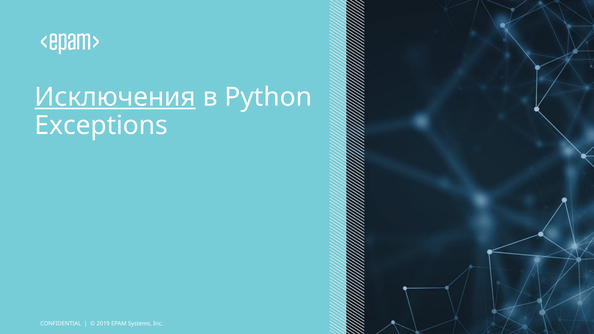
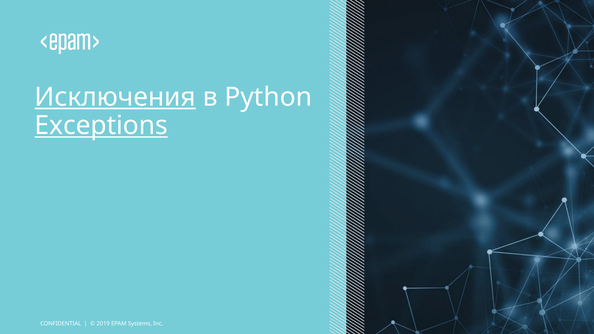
Exceptions underline: none -> present
